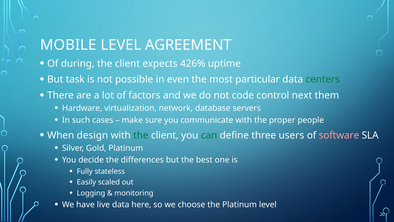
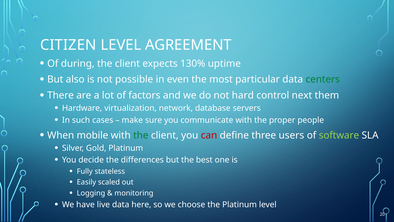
MOBILE: MOBILE -> CITIZEN
426%: 426% -> 130%
task: task -> also
code: code -> hard
design: design -> mobile
can colour: green -> red
software colour: pink -> light green
